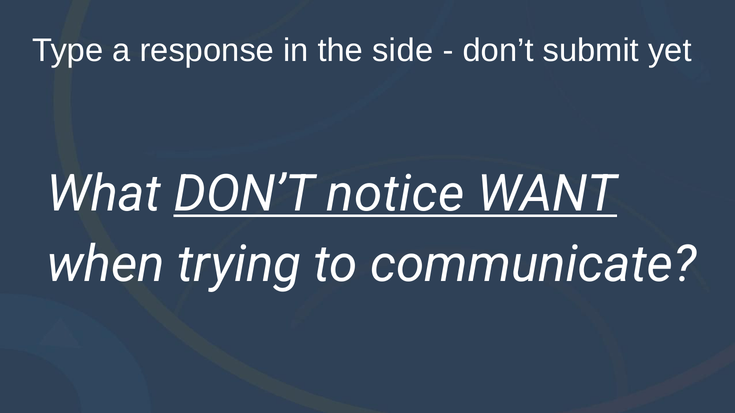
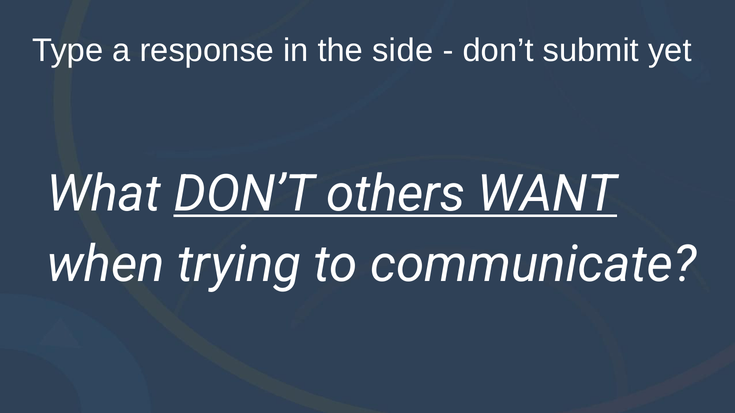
notice: notice -> others
